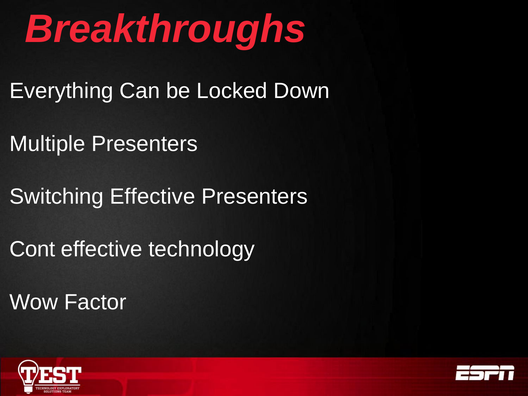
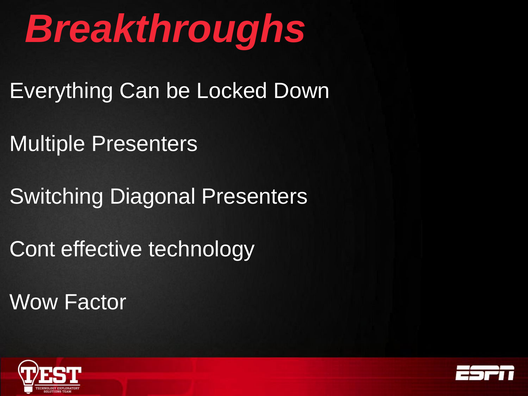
Switching Effective: Effective -> Diagonal
